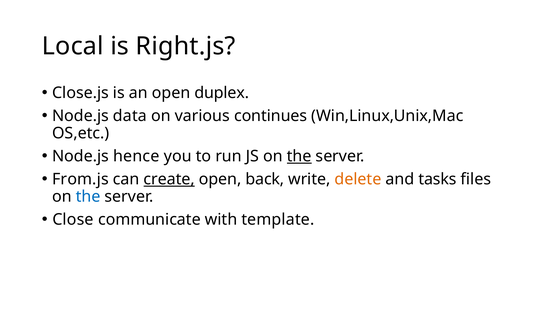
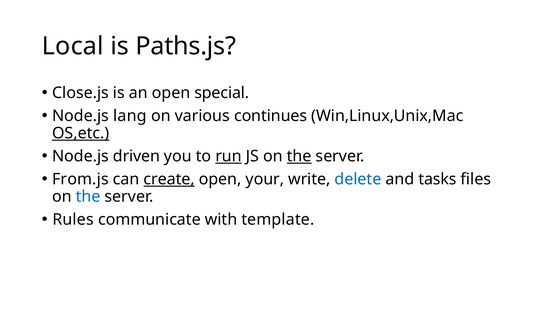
Right.js: Right.js -> Paths.js
duplex: duplex -> special
data: data -> lang
OS,etc underline: none -> present
hence: hence -> driven
run underline: none -> present
back: back -> your
delete colour: orange -> blue
Close: Close -> Rules
